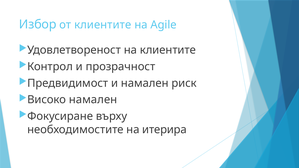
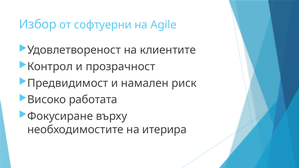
от клиентите: клиентите -> софтуерни
Високо намален: намален -> работата
